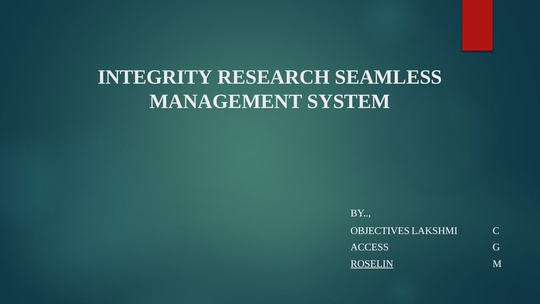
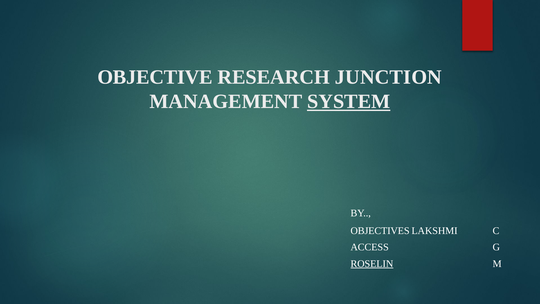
INTEGRITY: INTEGRITY -> OBJECTIVE
SEAMLESS: SEAMLESS -> JUNCTION
SYSTEM underline: none -> present
